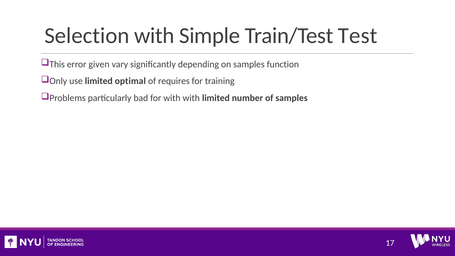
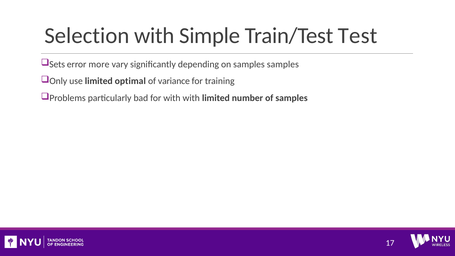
This: This -> Sets
given: given -> more
samples function: function -> samples
requires: requires -> variance
